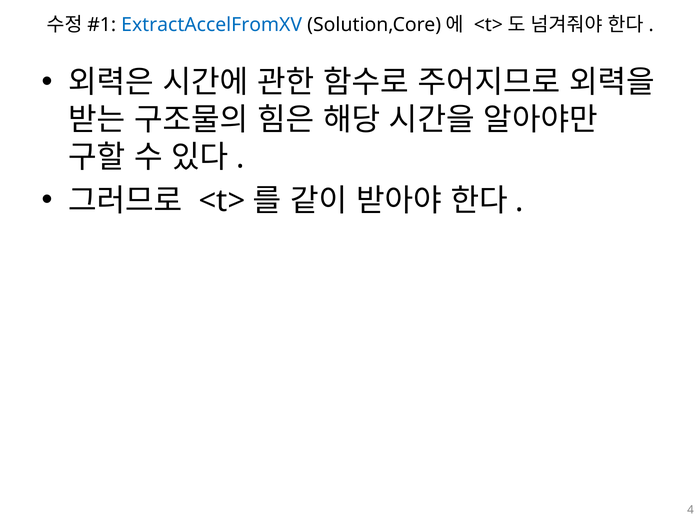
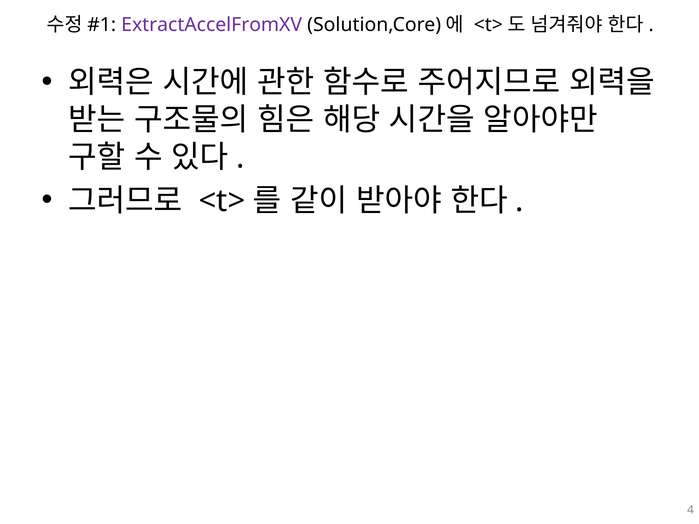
ExtractAccelFromXV colour: blue -> purple
